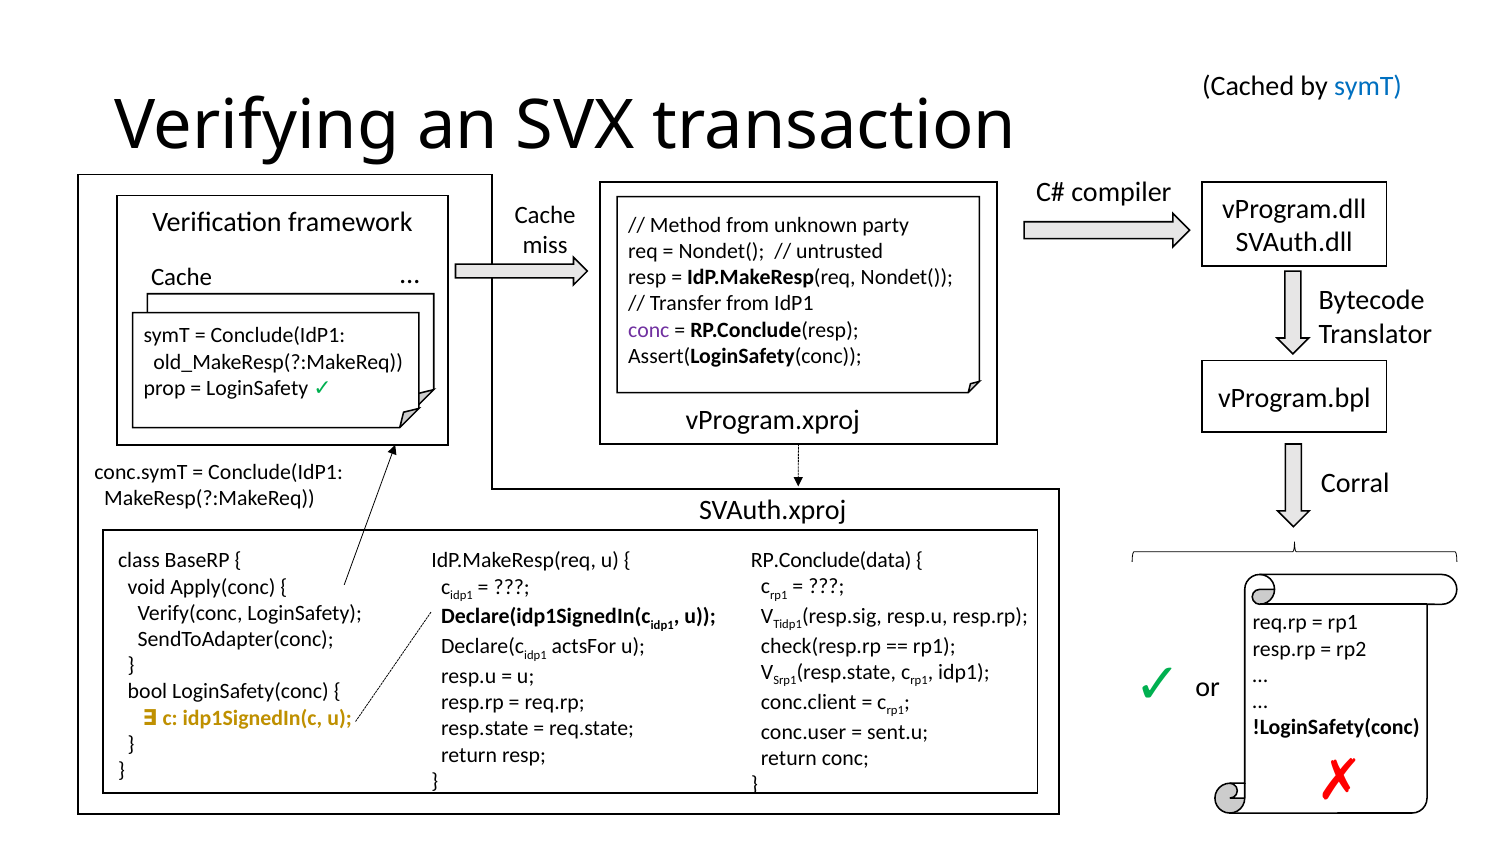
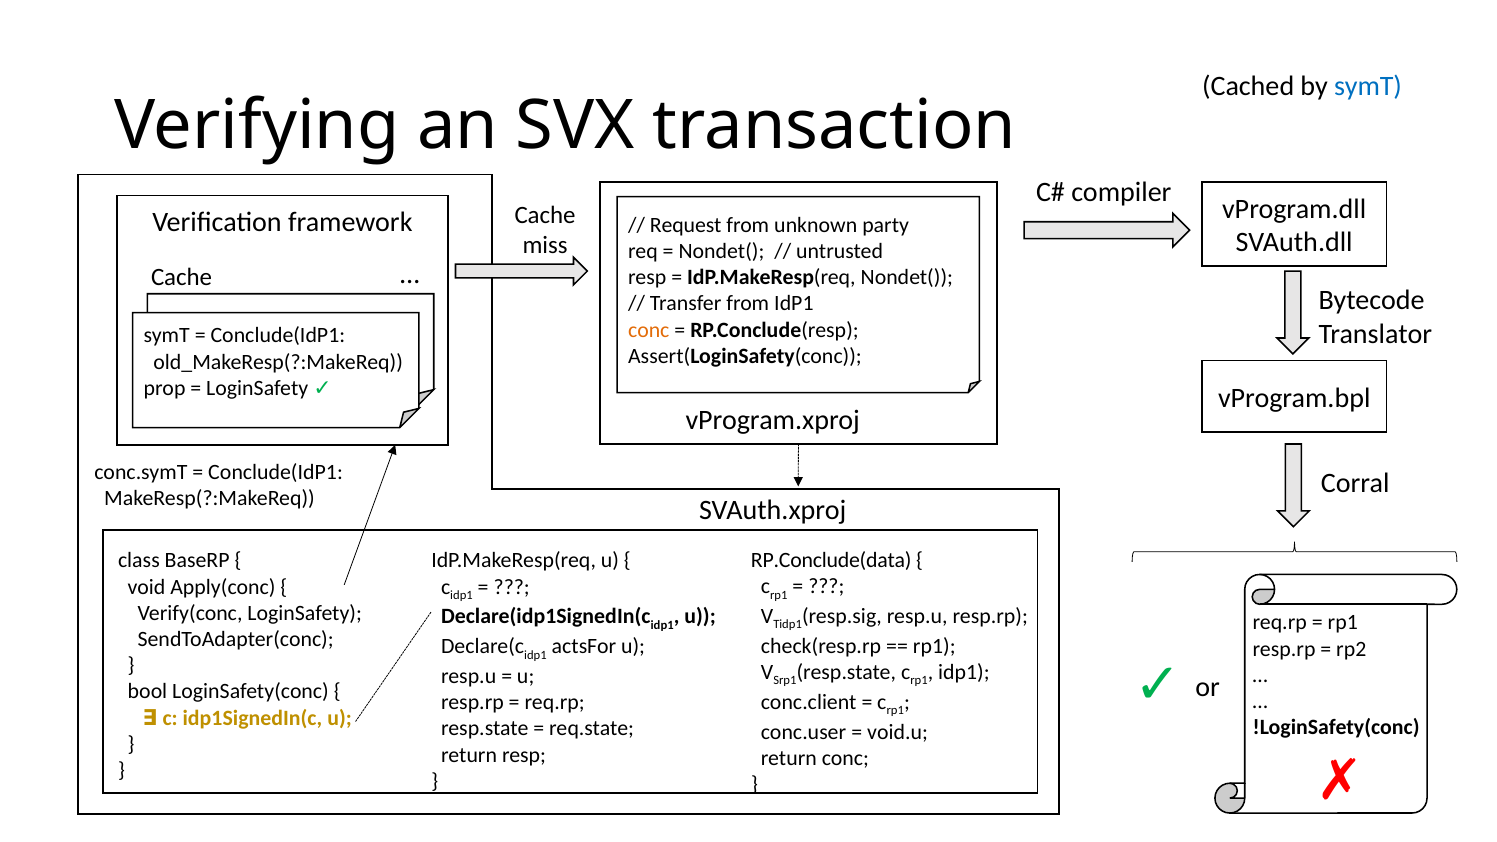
Method: Method -> Request
conc at (649, 330) colour: purple -> orange
sent.u: sent.u -> void.u
